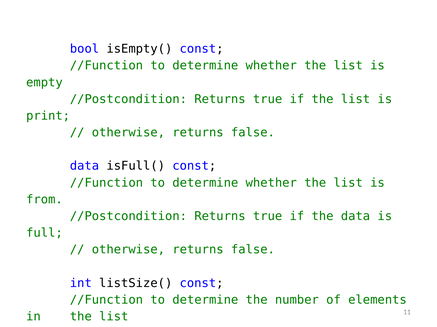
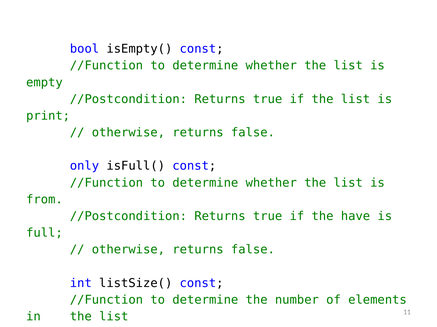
data at (84, 166): data -> only
the data: data -> have
